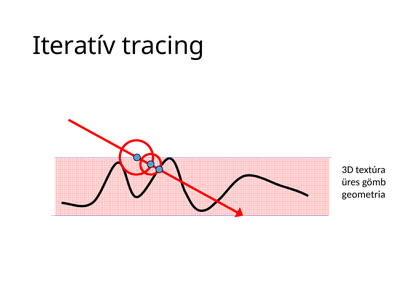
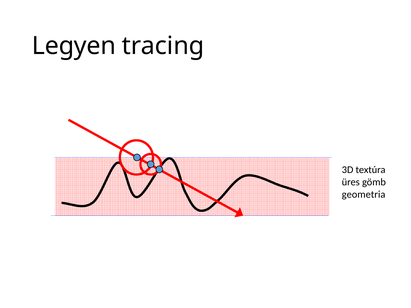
Iteratív: Iteratív -> Legyen
